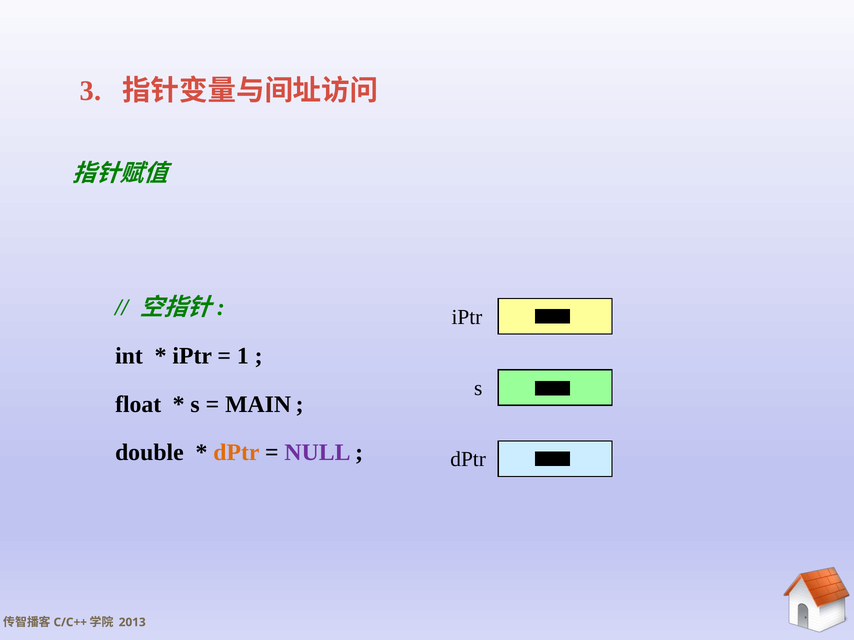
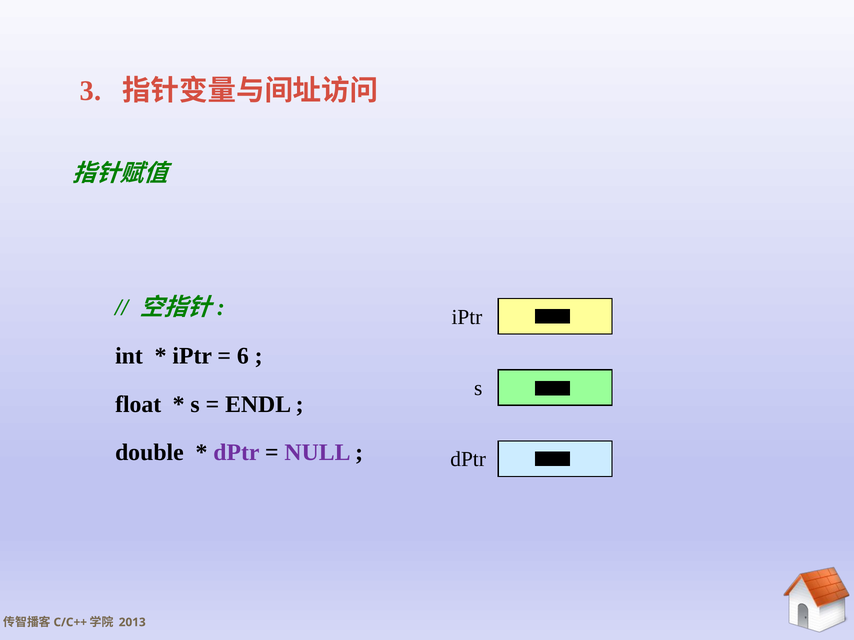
1: 1 -> 6
MAIN: MAIN -> ENDL
dPtr at (236, 453) colour: orange -> purple
